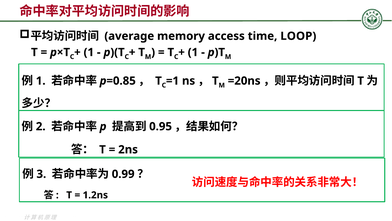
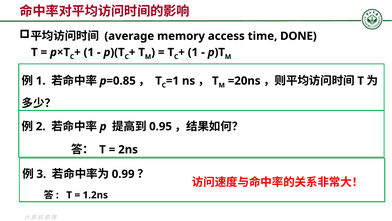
LOOP: LOOP -> DONE
